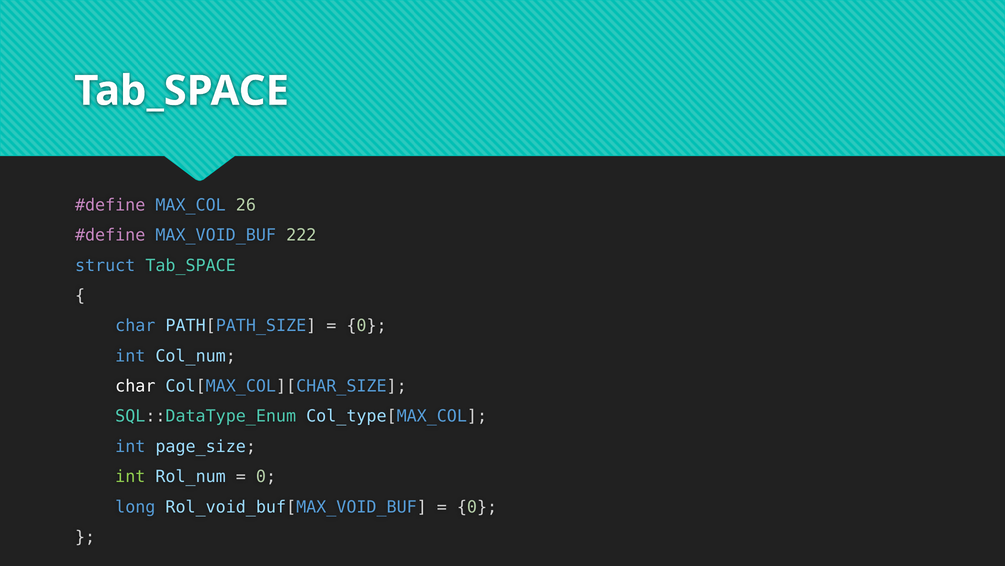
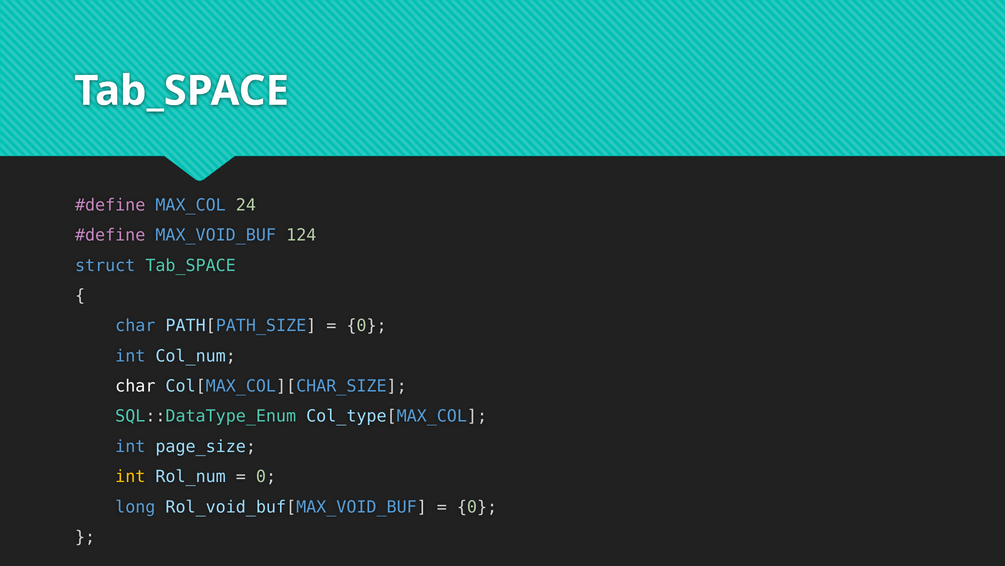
26: 26 -> 24
222: 222 -> 124
int at (130, 476) colour: light green -> yellow
